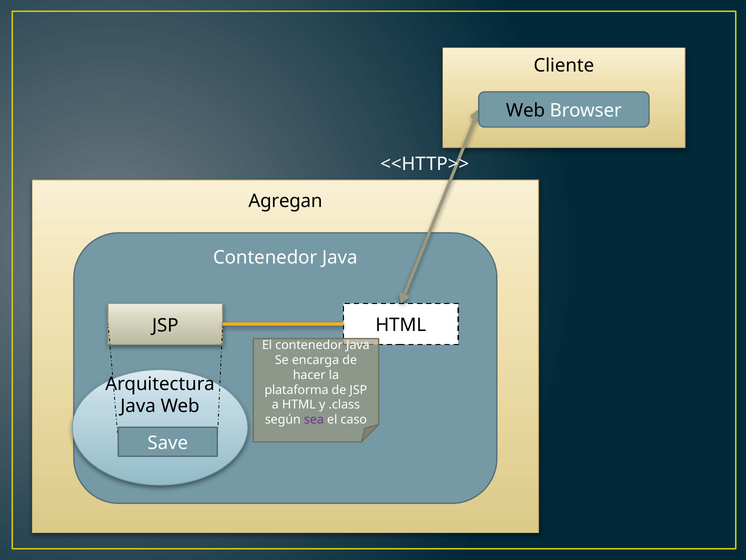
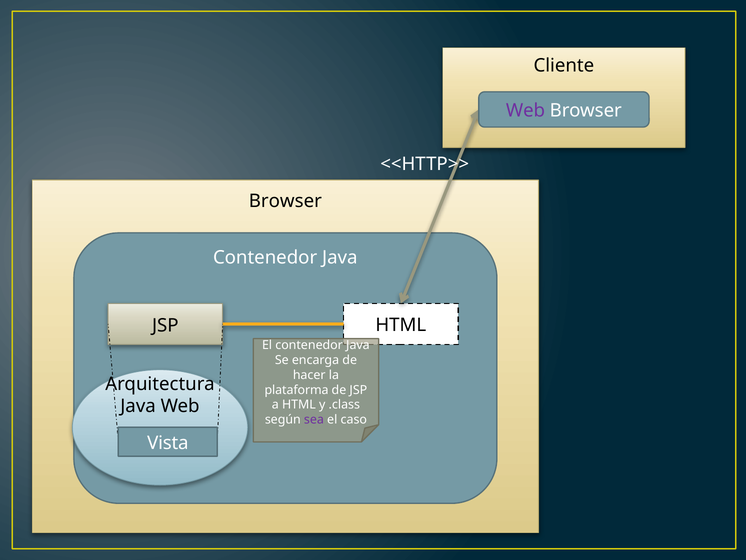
Web at (525, 111) colour: black -> purple
Agregan at (285, 201): Agregan -> Browser
Save: Save -> Vista
